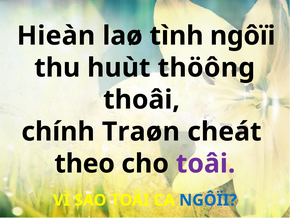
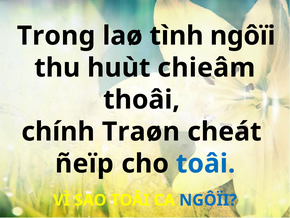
Hieàn: Hieàn -> Trong
thöông: thöông -> chieâm
theo: theo -> ñeïp
toâi at (206, 163) colour: purple -> blue
